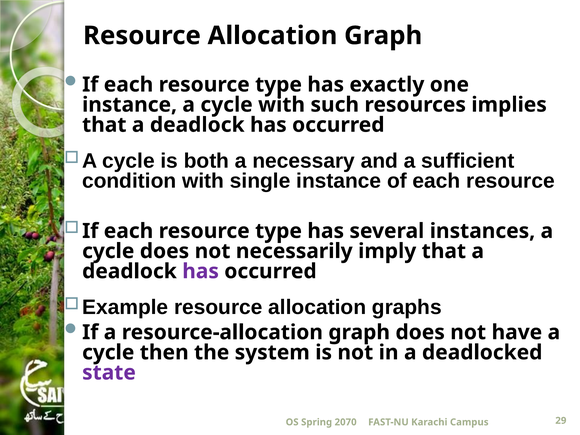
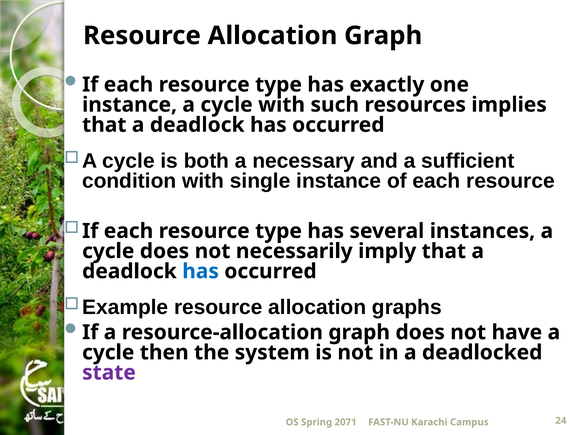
has at (201, 271) colour: purple -> blue
2070: 2070 -> 2071
29: 29 -> 24
